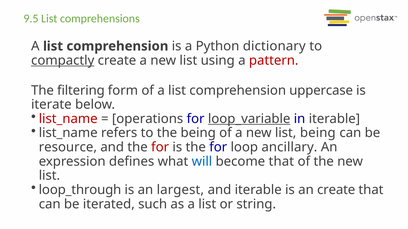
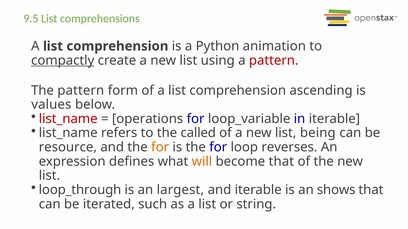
dictionary: dictionary -> animation
The filtering: filtering -> pattern
uppercase: uppercase -> ascending
iterate: iterate -> values
loop_variable underline: present -> none
the being: being -> called
for at (160, 148) colour: red -> orange
ancillary: ancillary -> reverses
will colour: blue -> orange
an create: create -> shows
